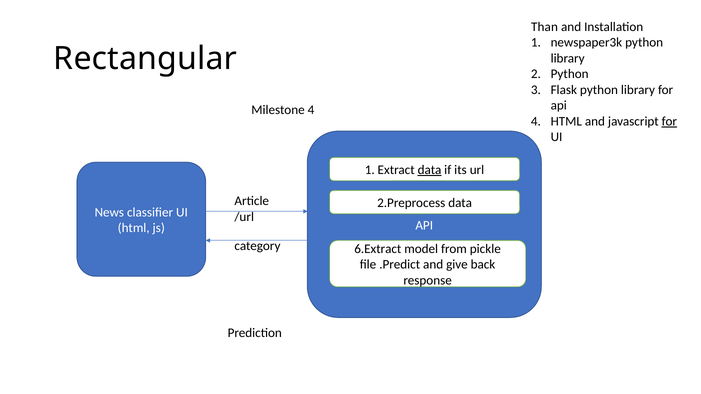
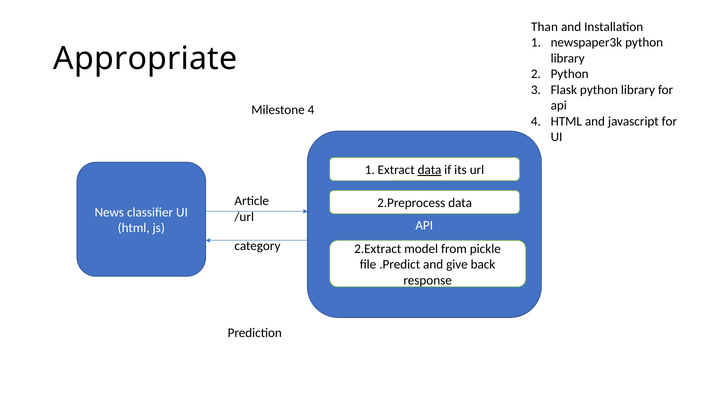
Rectangular: Rectangular -> Appropriate
for at (669, 121) underline: present -> none
6.Extract: 6.Extract -> 2.Extract
